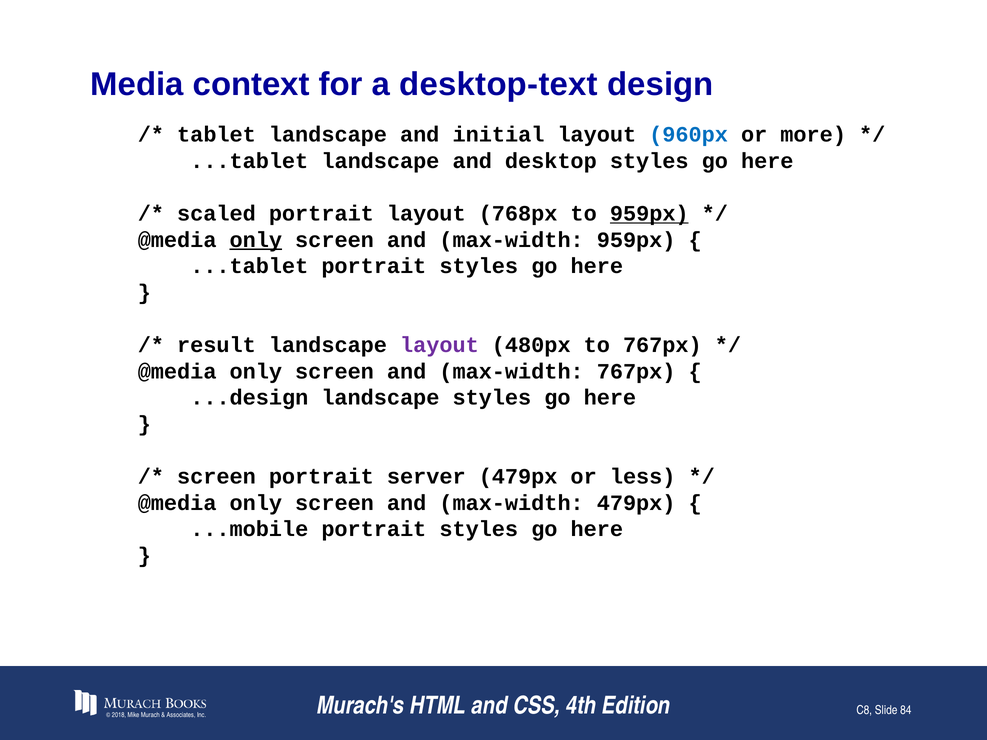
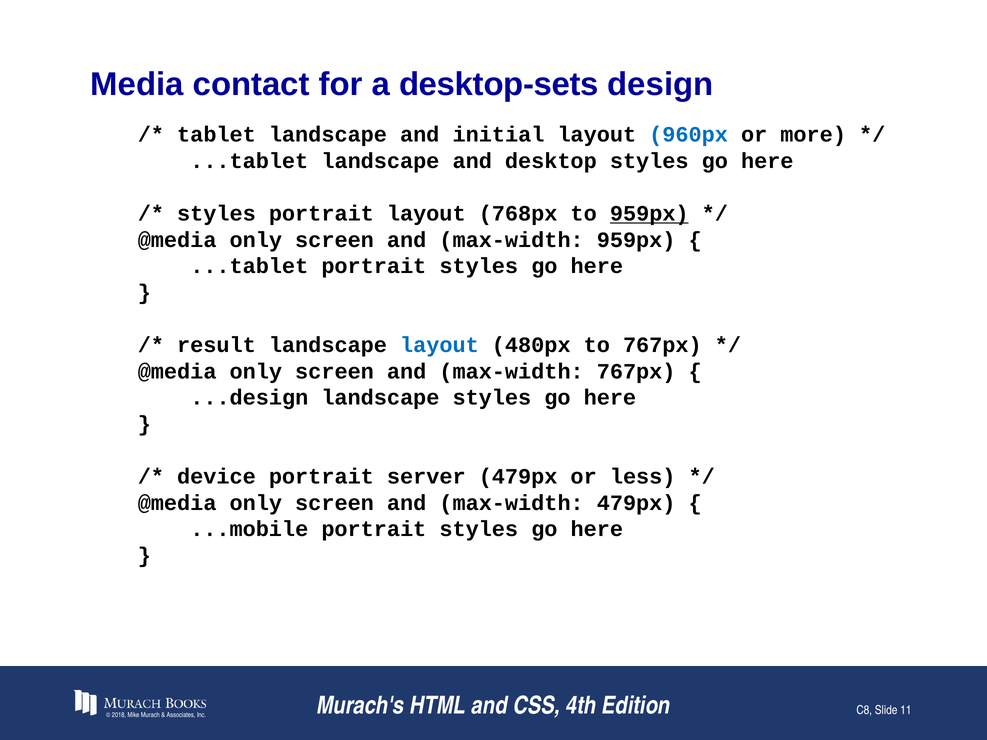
context: context -> contact
desktop-text: desktop-text -> desktop-sets
scaled at (216, 214): scaled -> styles
only at (256, 240) underline: present -> none
layout at (439, 345) colour: purple -> blue
screen at (216, 477): screen -> device
84: 84 -> 11
